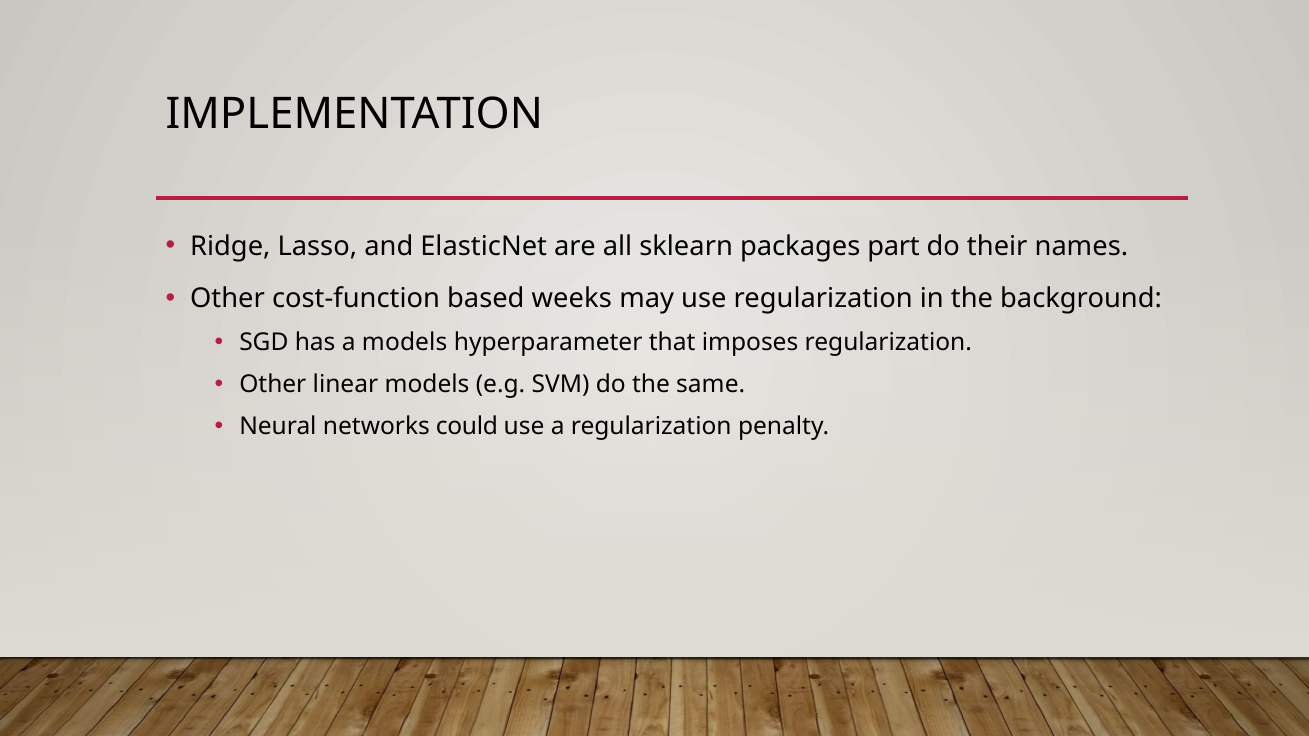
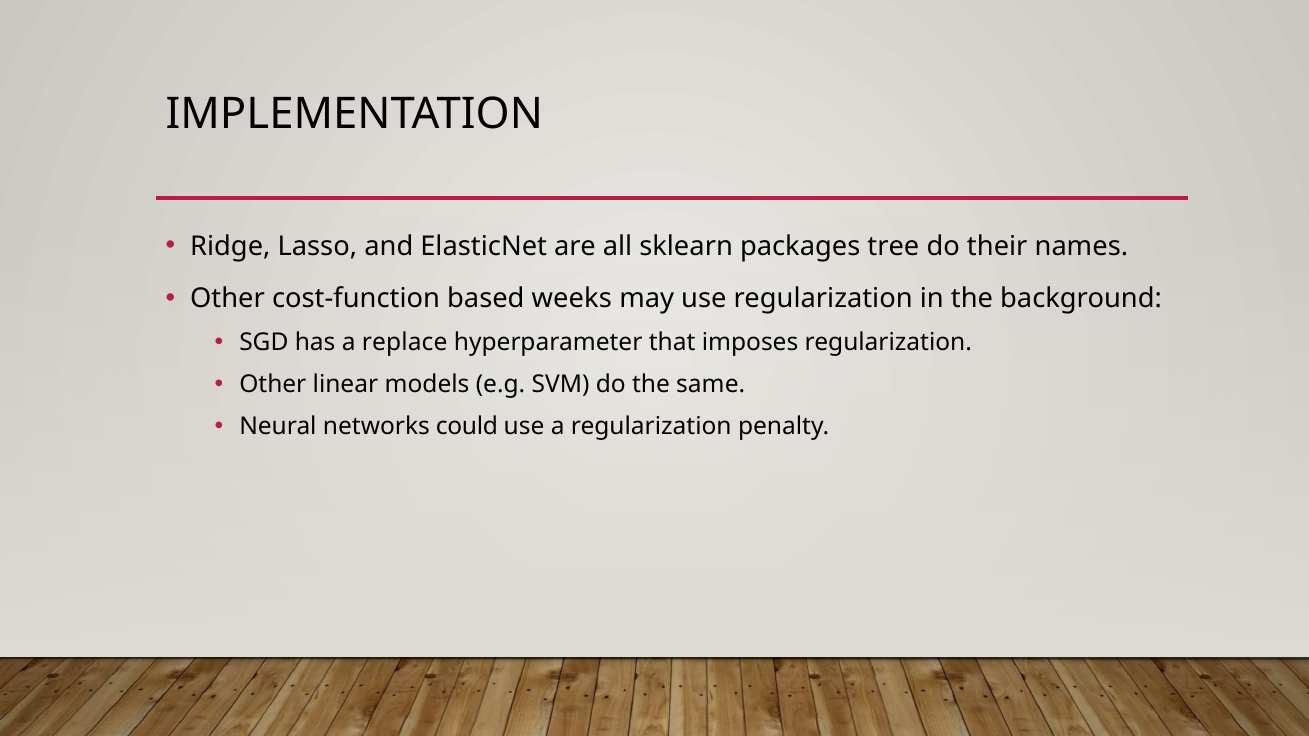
part: part -> tree
a models: models -> replace
